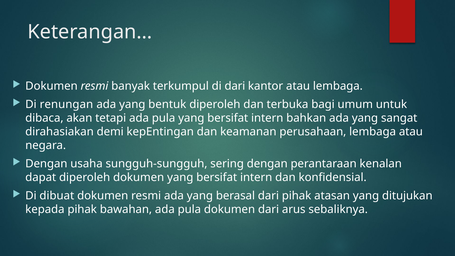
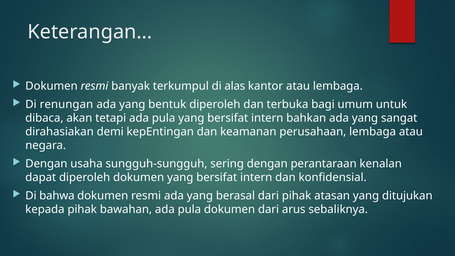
di dari: dari -> alas
dibuat: dibuat -> bahwa
